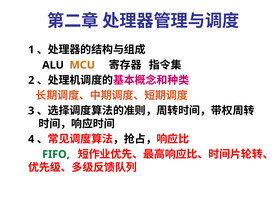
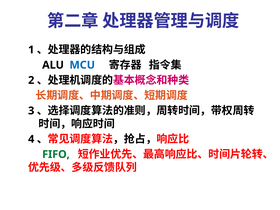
MCU colour: orange -> blue
